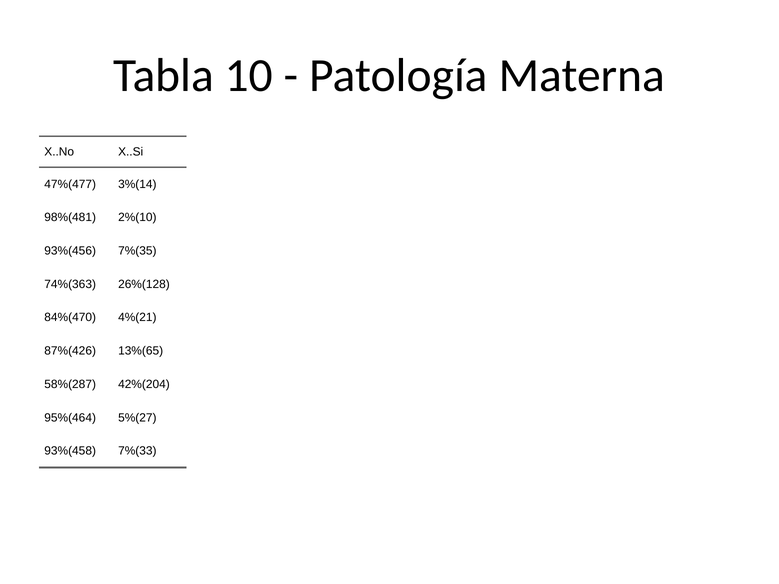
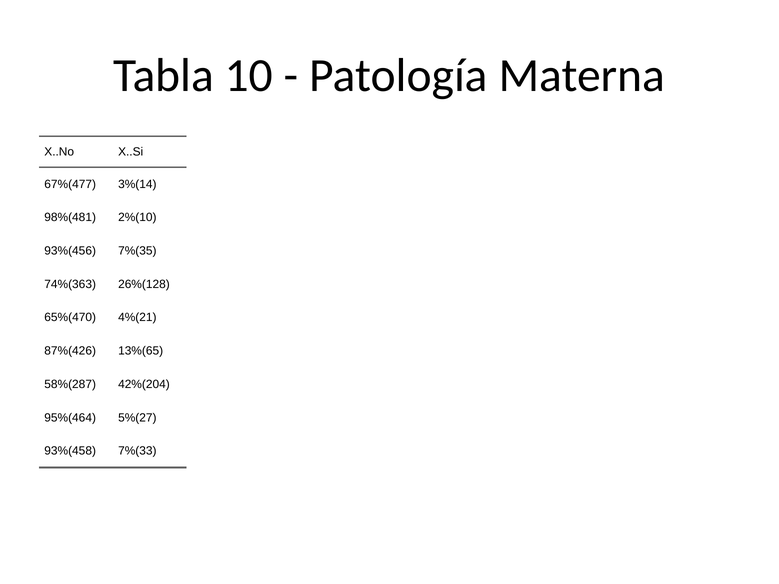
47%(477: 47%(477 -> 67%(477
84%(470: 84%(470 -> 65%(470
